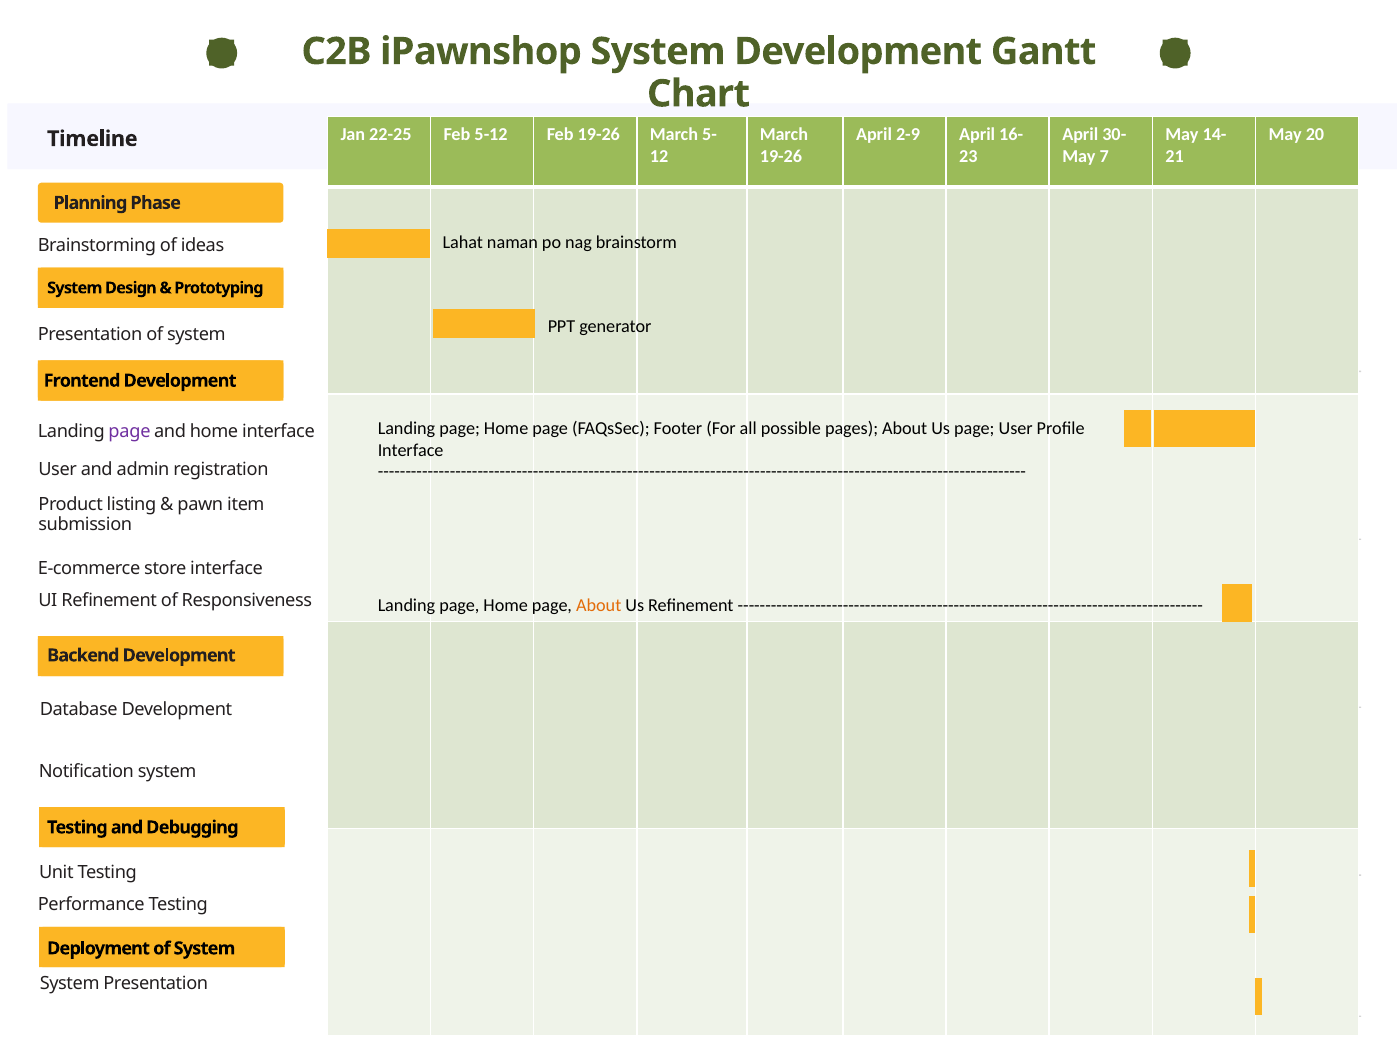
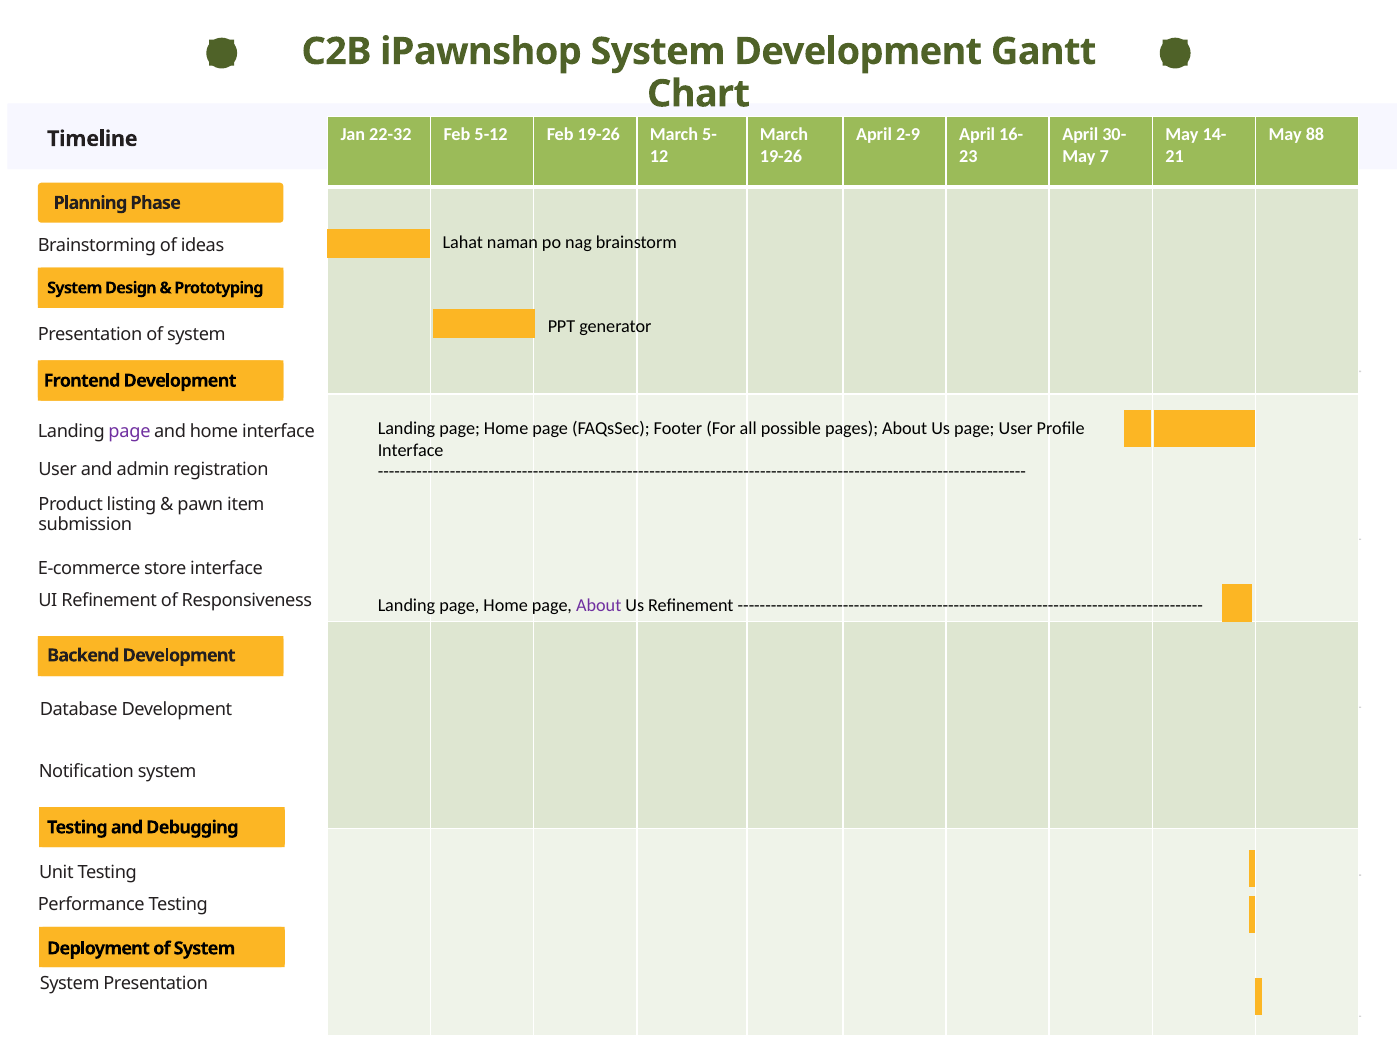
20: 20 -> 88
22-25: 22-25 -> 22-32
About at (599, 606) colour: orange -> purple
